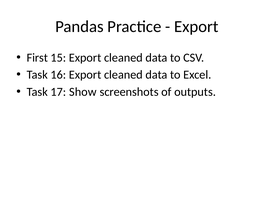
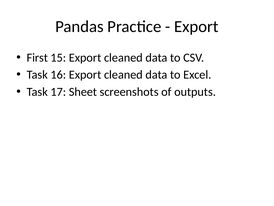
Show: Show -> Sheet
